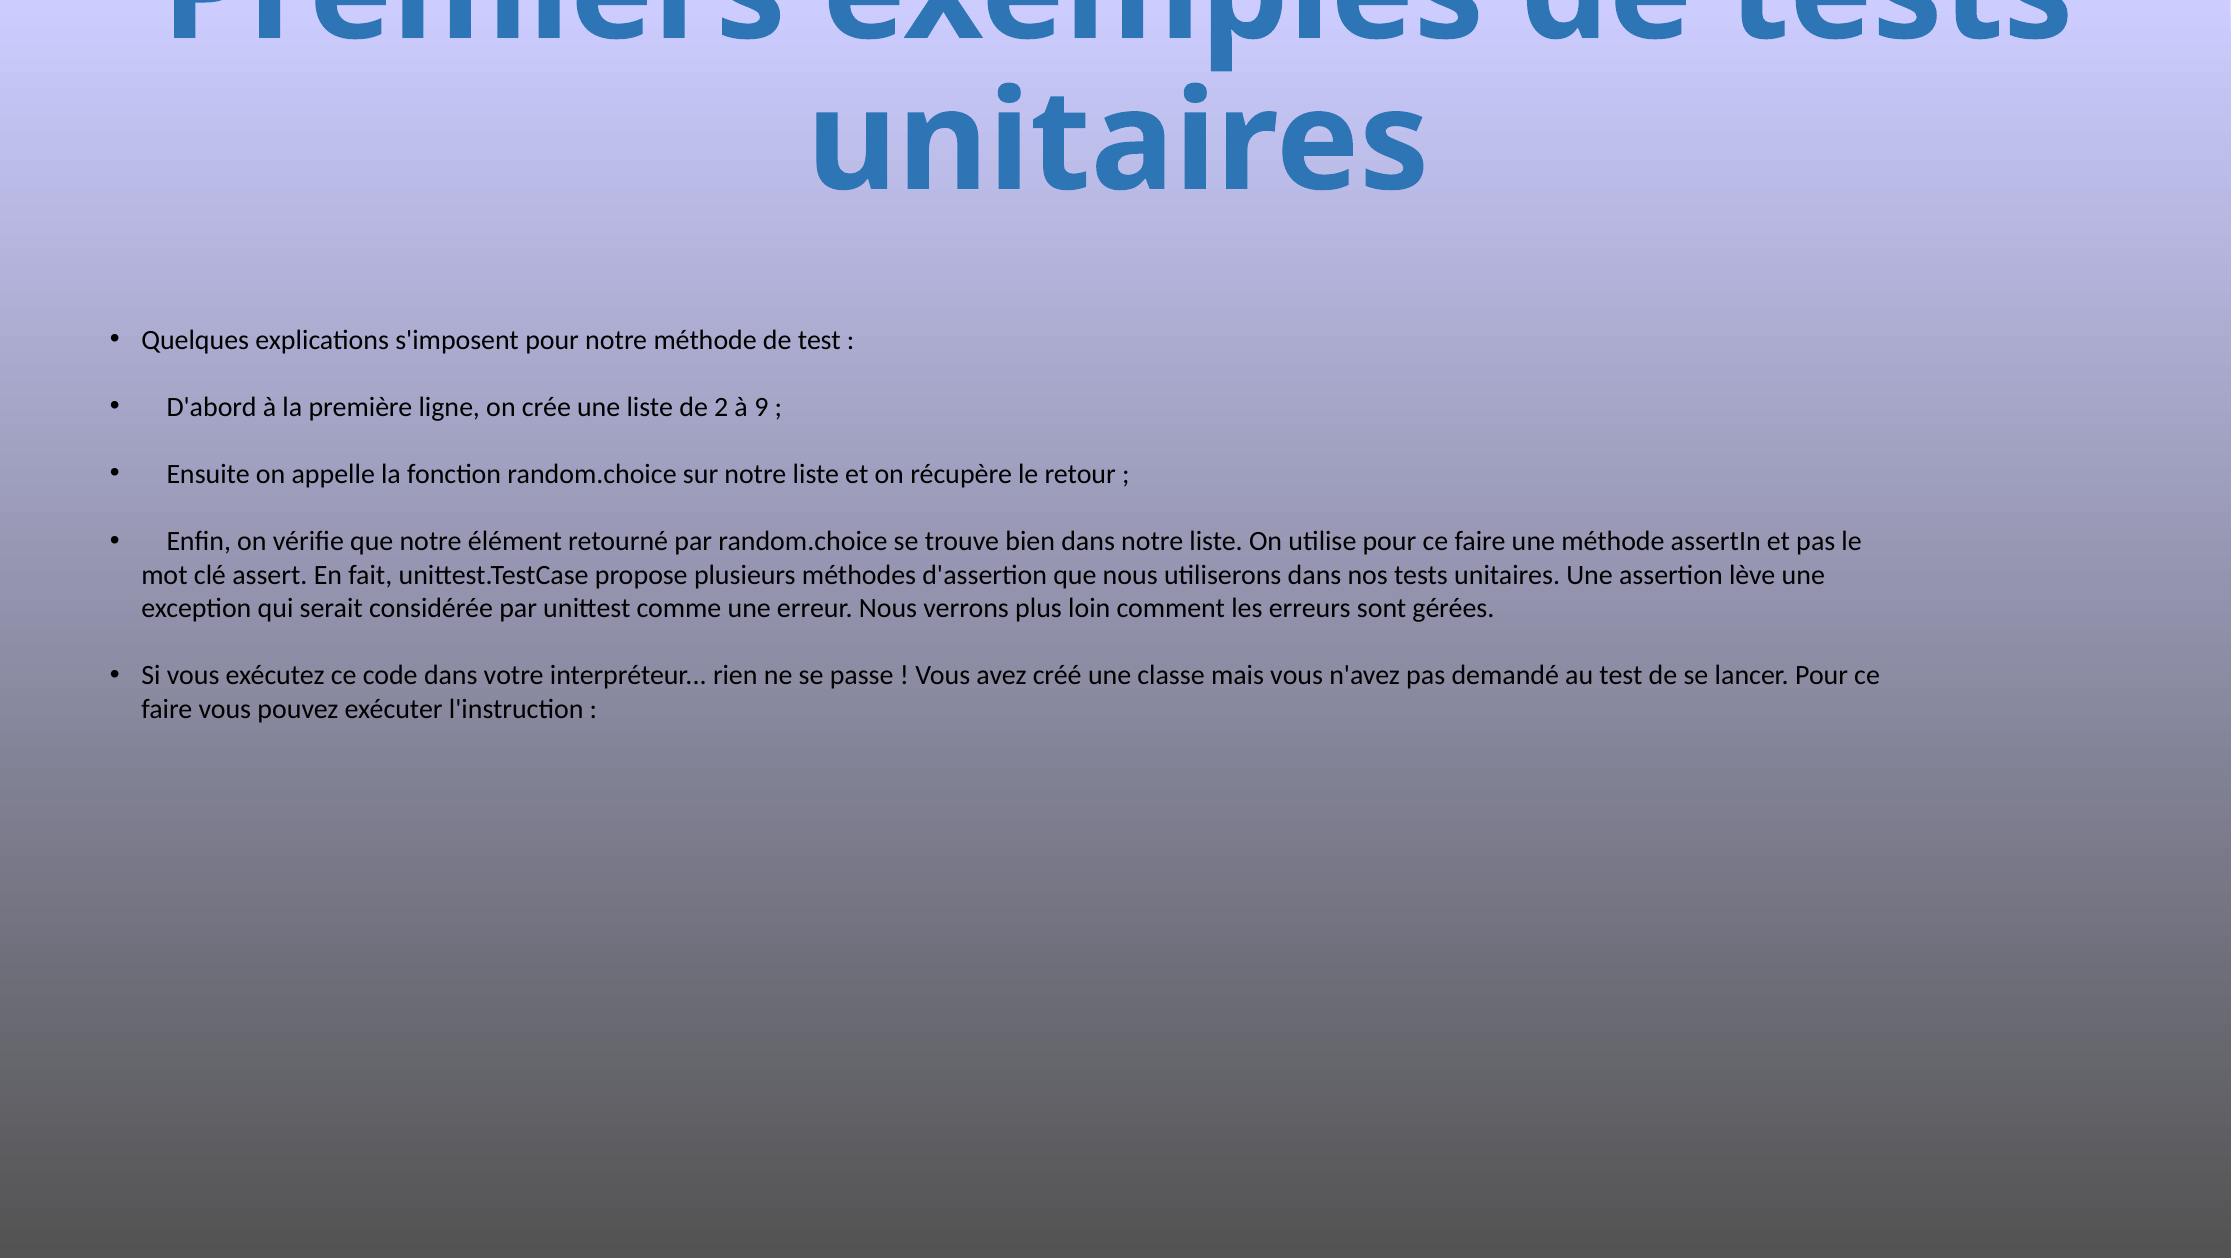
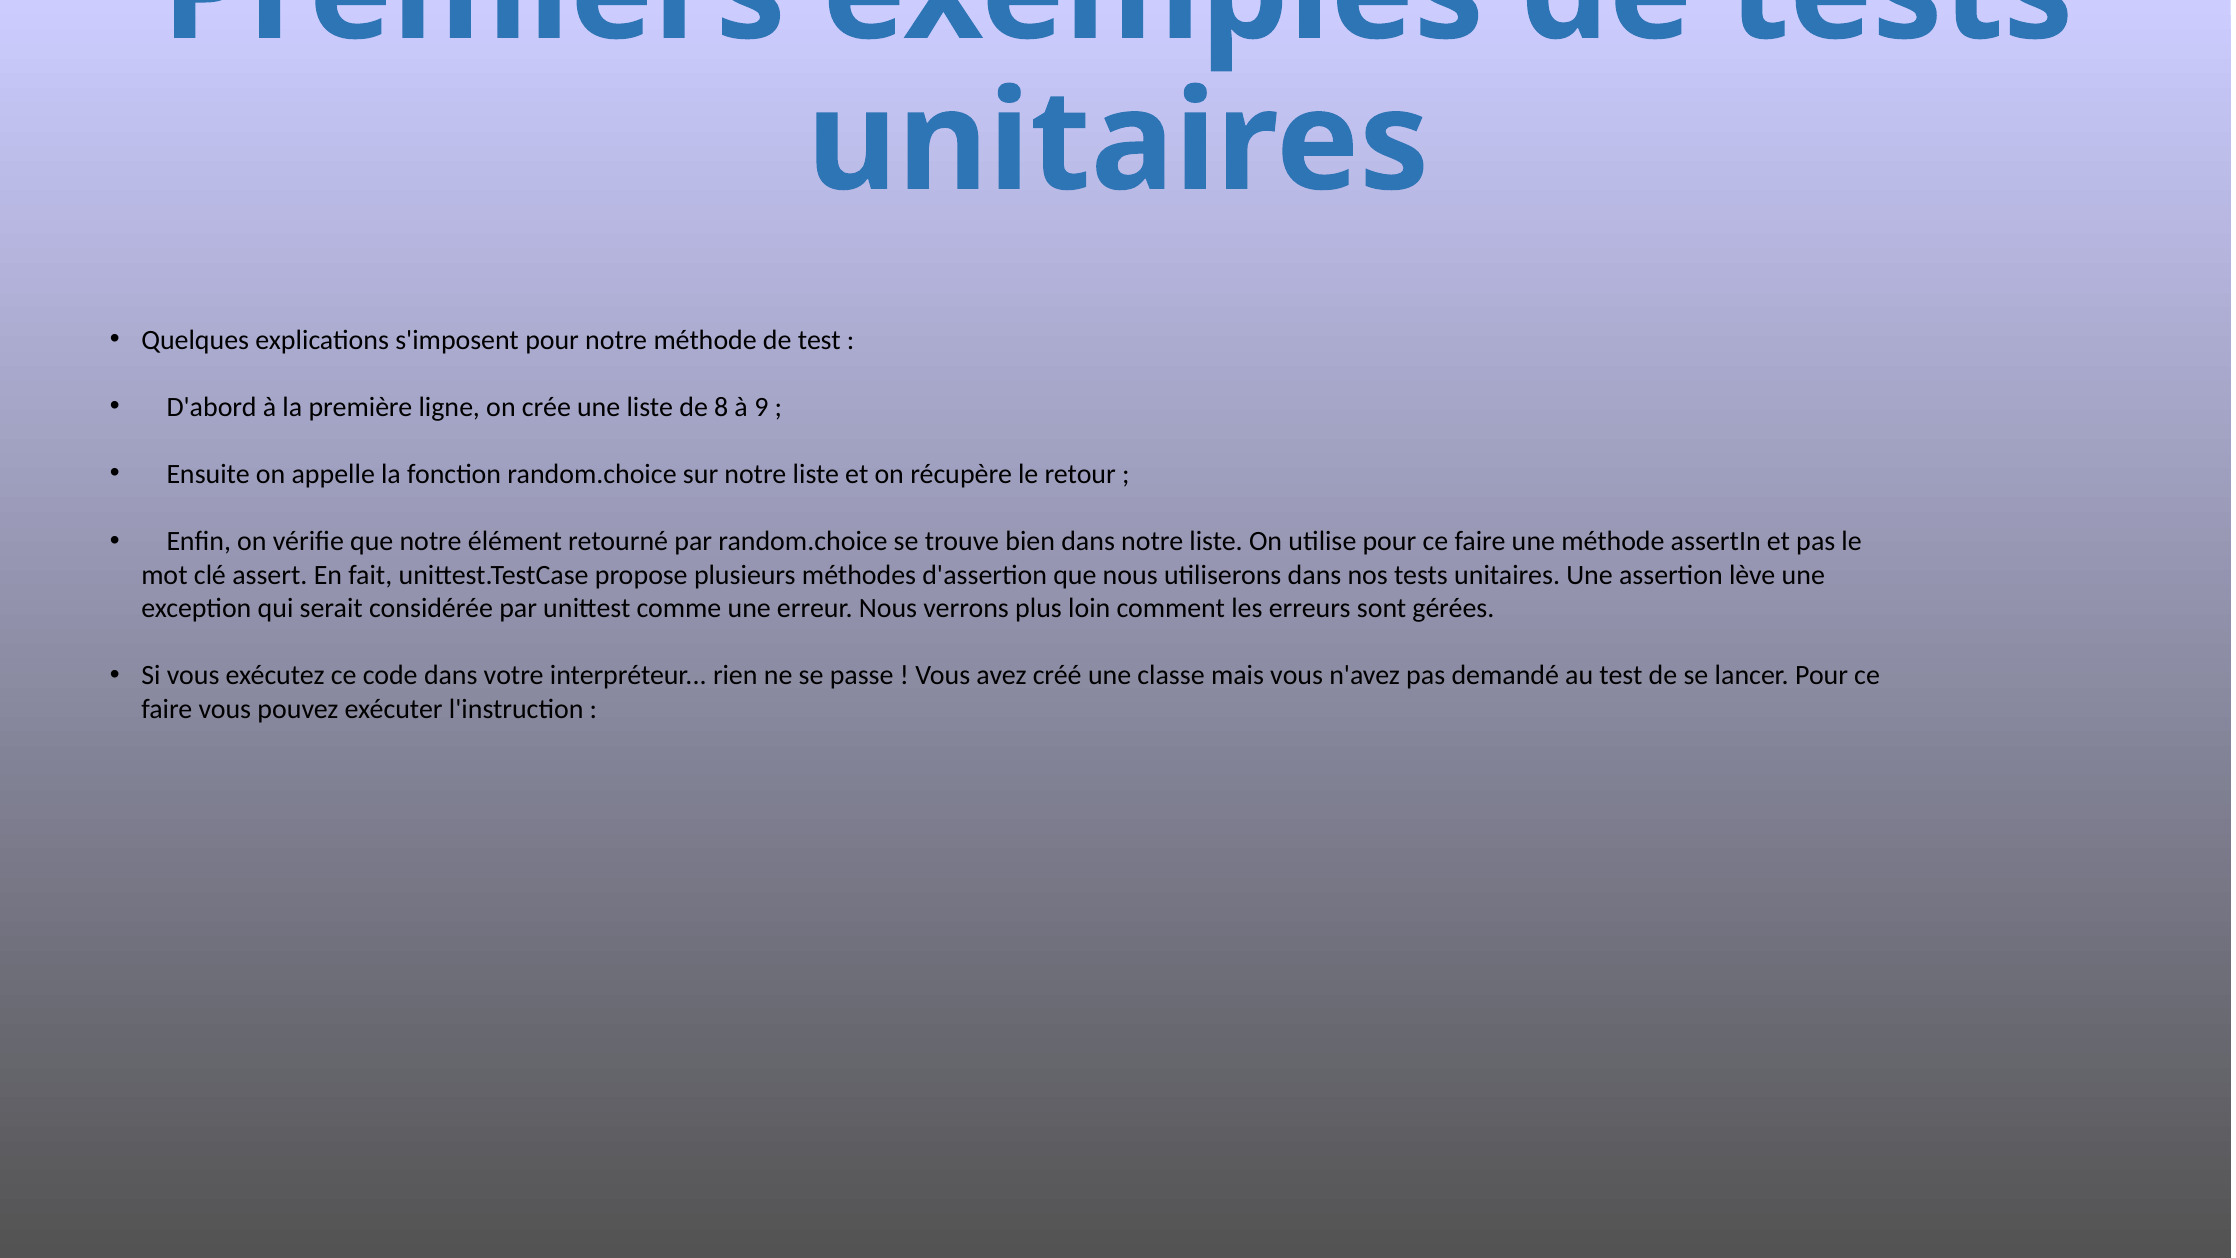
2: 2 -> 8
